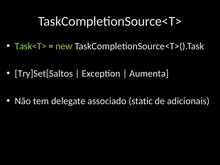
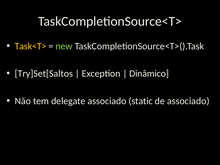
Task<T> colour: light green -> yellow
Aumenta: Aumenta -> Dinâmico
de adicionais: adicionais -> associado
